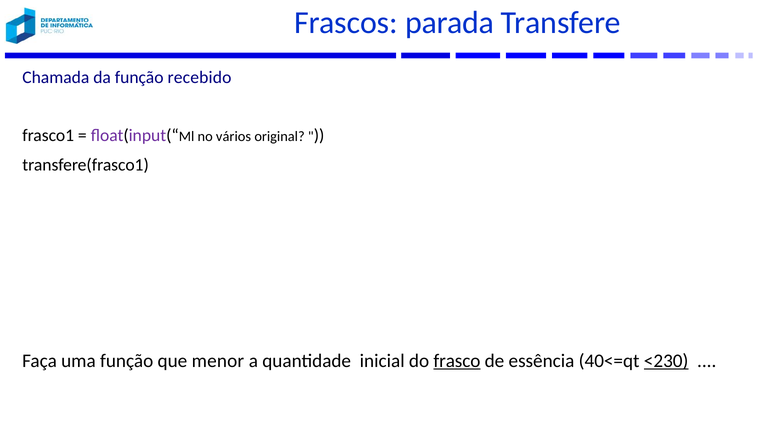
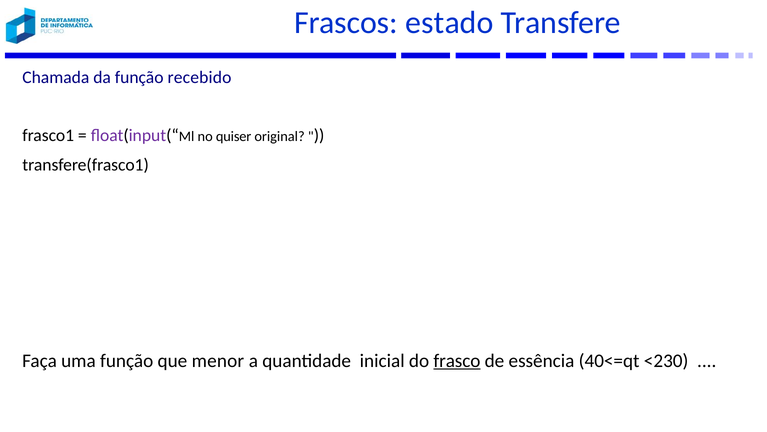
parada: parada -> estado
vários: vários -> quiser
<230 underline: present -> none
